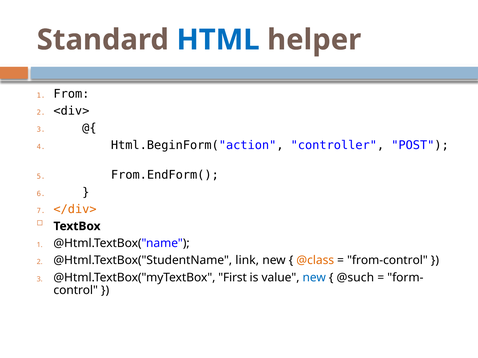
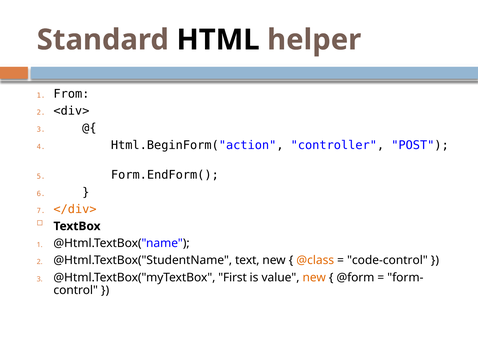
HTML colour: blue -> black
From.EndForm(: From.EndForm( -> Form.EndForm(
link: link -> text
from-control: from-control -> code-control
new at (314, 278) colour: blue -> orange
@such: @such -> @form
